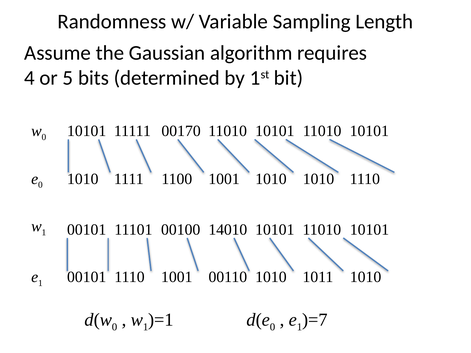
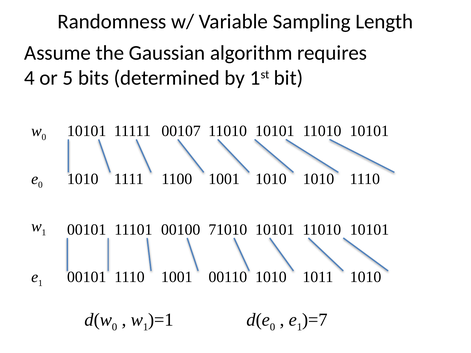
00170: 00170 -> 00107
14010: 14010 -> 71010
